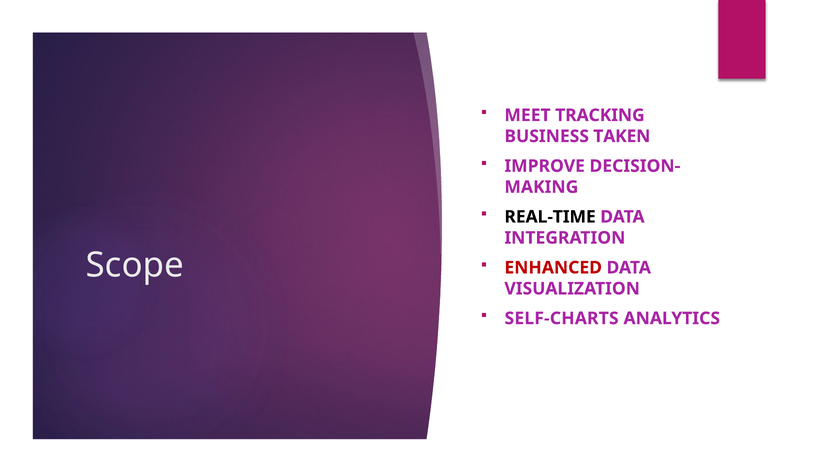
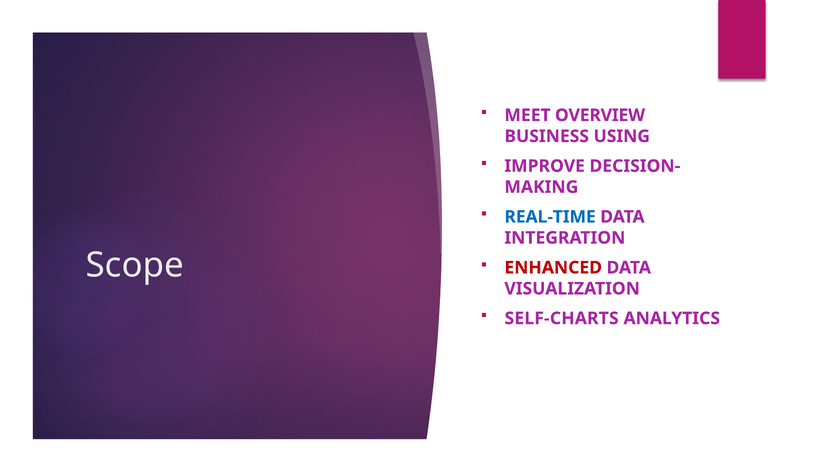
TRACKING: TRACKING -> OVERVIEW
TAKEN: TAKEN -> USING
REAL-TIME colour: black -> blue
